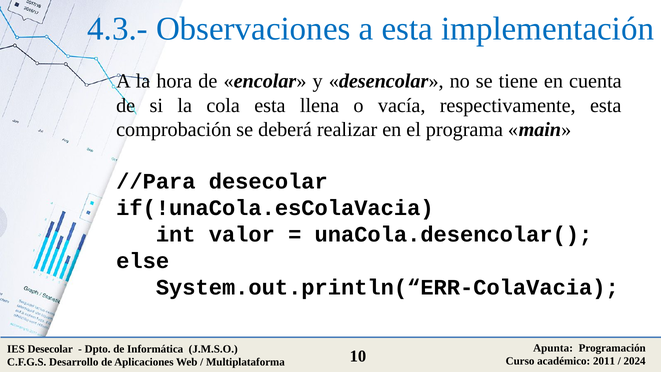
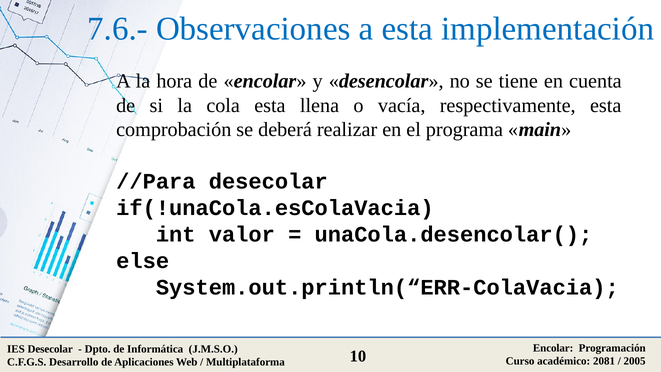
4.3.-: 4.3.- -> 7.6.-
Apunta at (553, 348): Apunta -> Encolar
2011: 2011 -> 2081
2024: 2024 -> 2005
